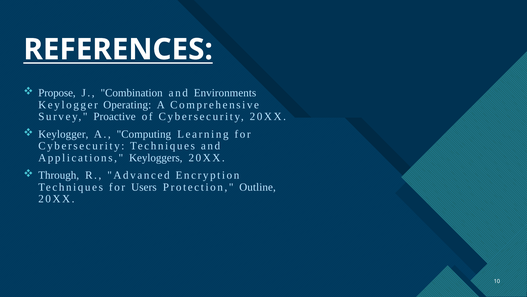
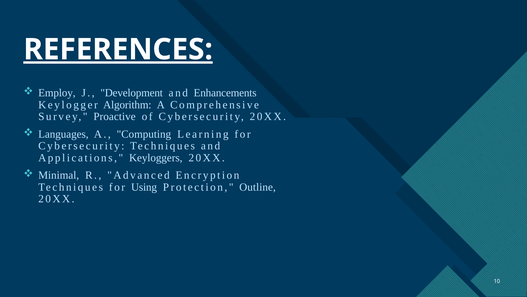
REFERENCES underline: none -> present
Propose: Propose -> Employ
Combination: Combination -> Development
Environments: Environments -> Enhancements
Operating: Operating -> Algorithm
Keylogger at (63, 134): Keylogger -> Languages
Through: Through -> Minimal
Users: Users -> Using
